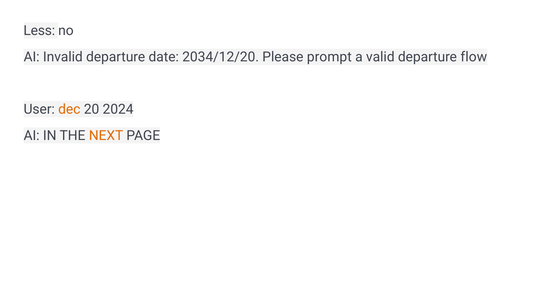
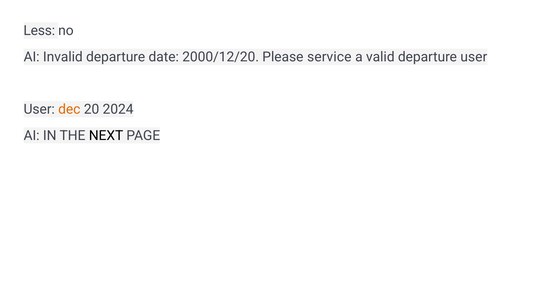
2034/12/20: 2034/12/20 -> 2000/12/20
prompt: prompt -> service
departure flow: flow -> user
NEXT colour: orange -> black
